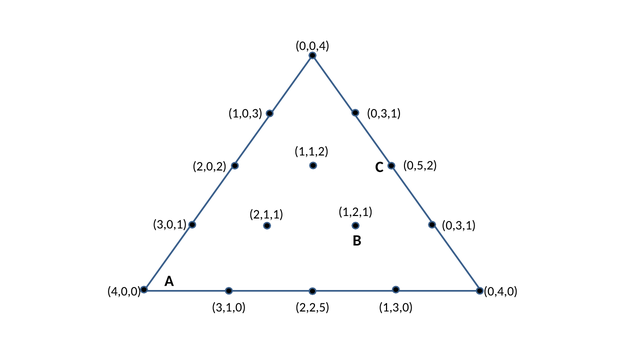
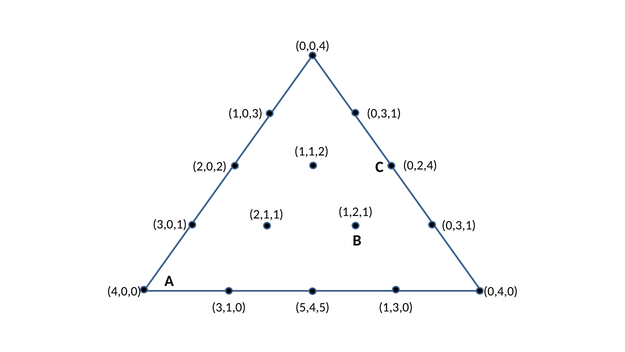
0,5,2: 0,5,2 -> 0,2,4
2,2,5: 2,2,5 -> 5,4,5
